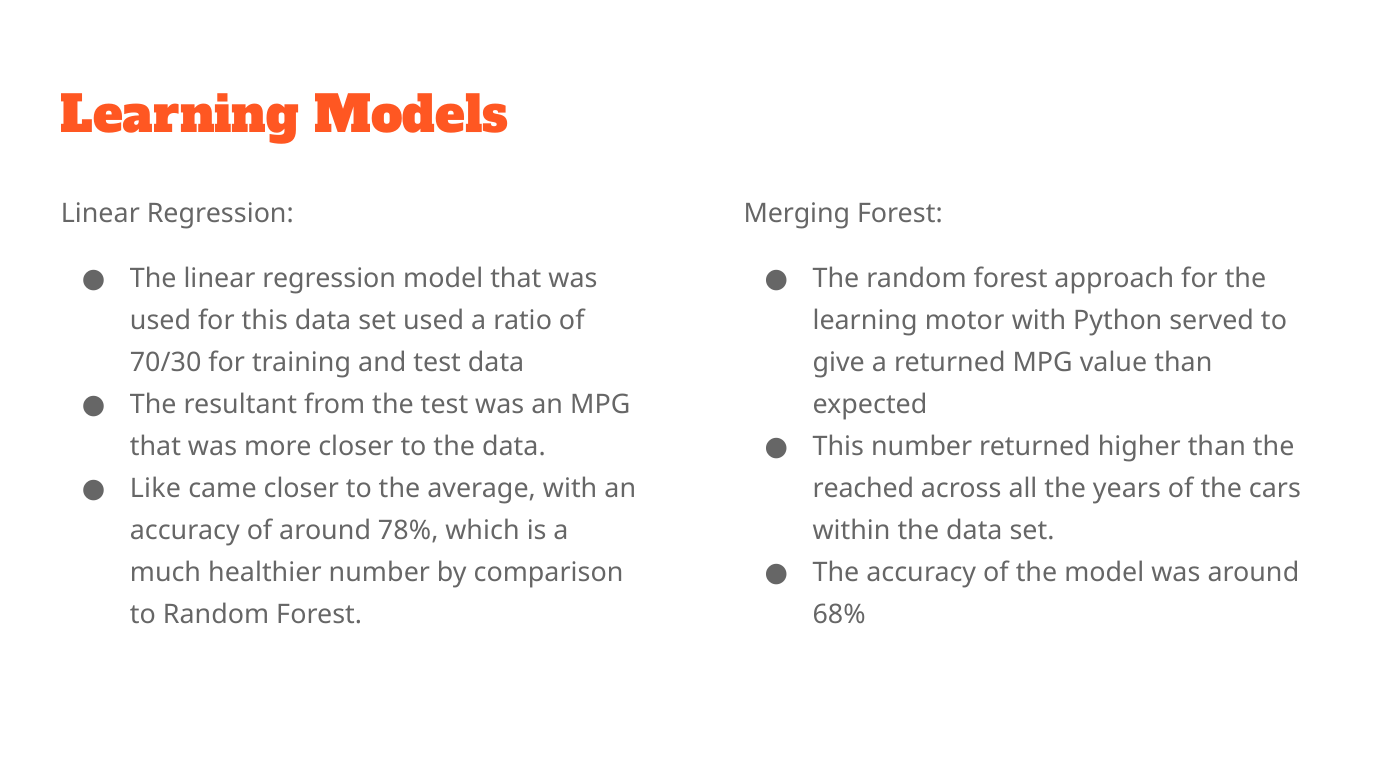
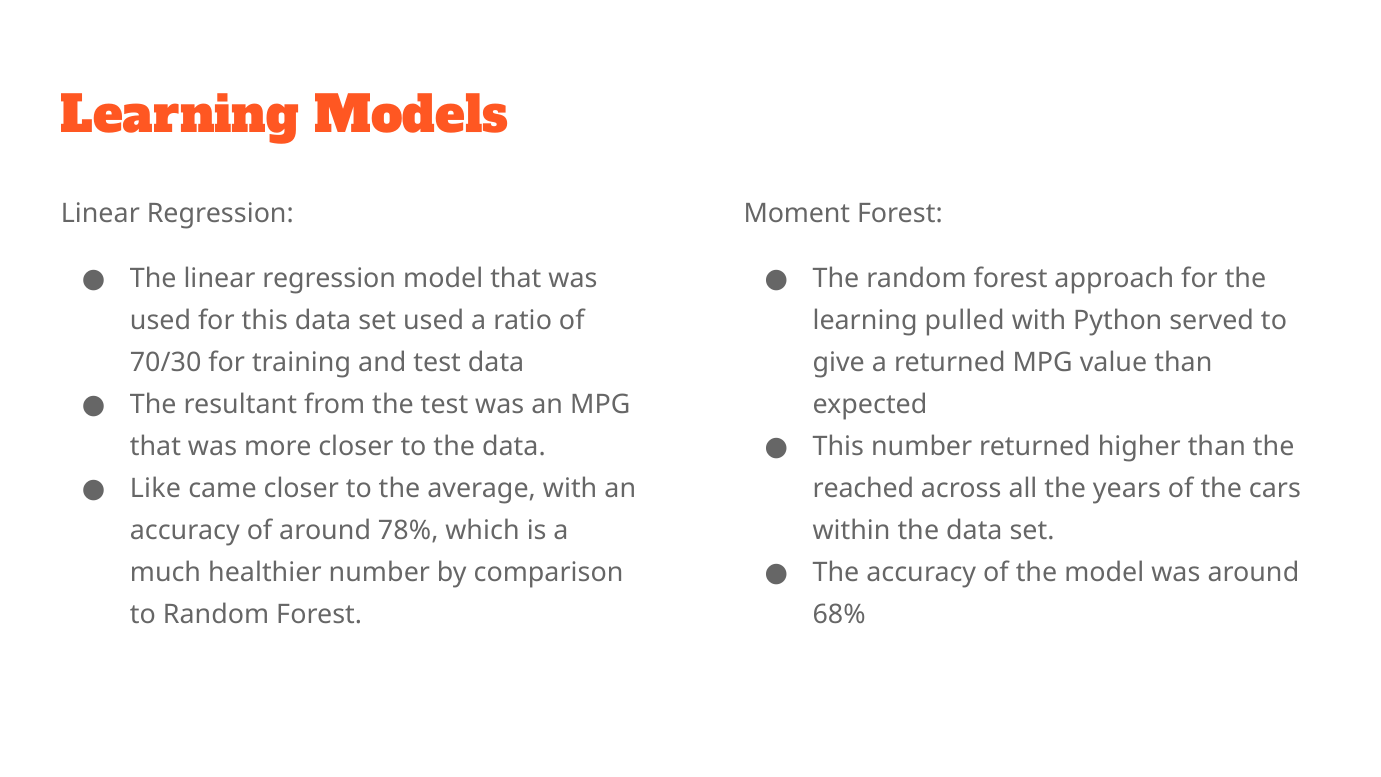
Merging: Merging -> Moment
motor: motor -> pulled
